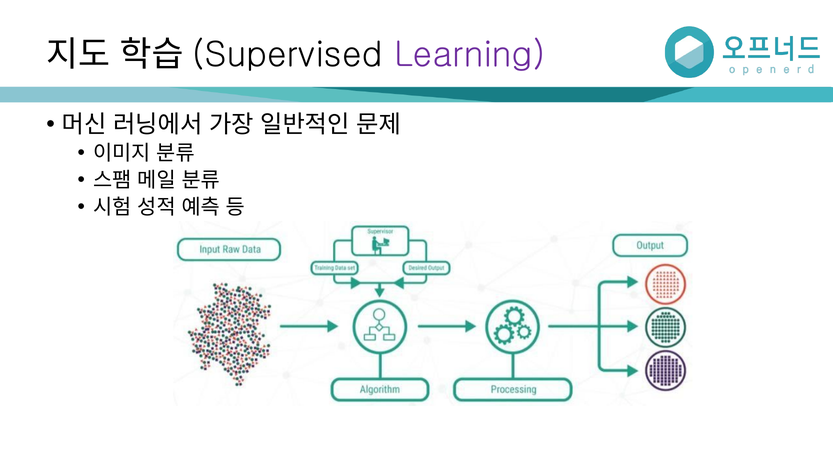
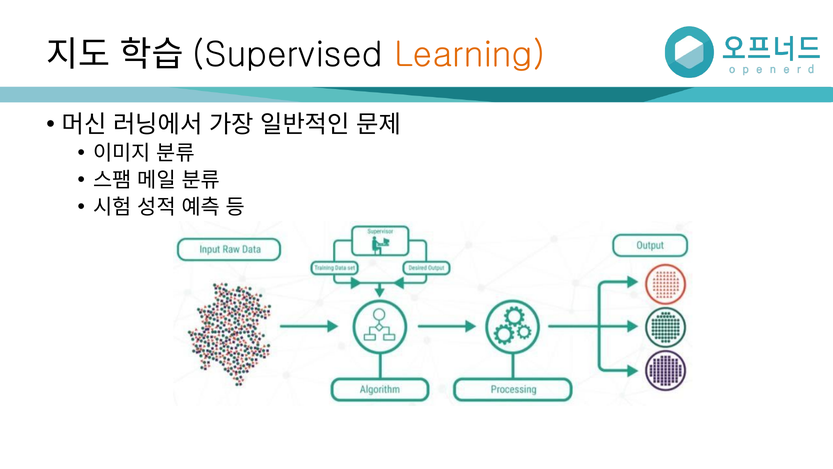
Learning colour: purple -> orange
